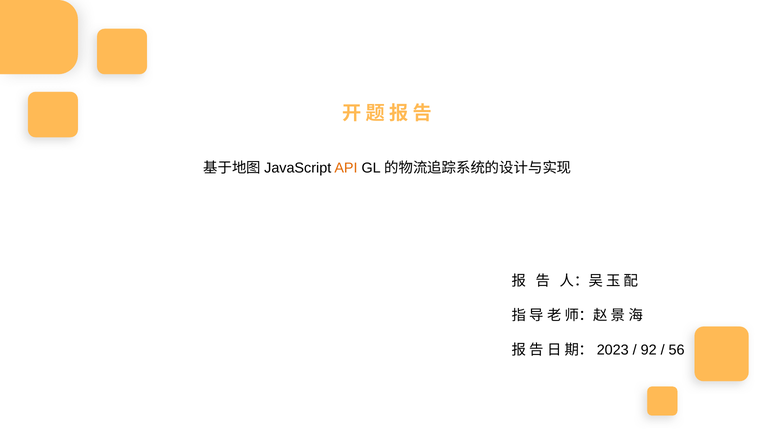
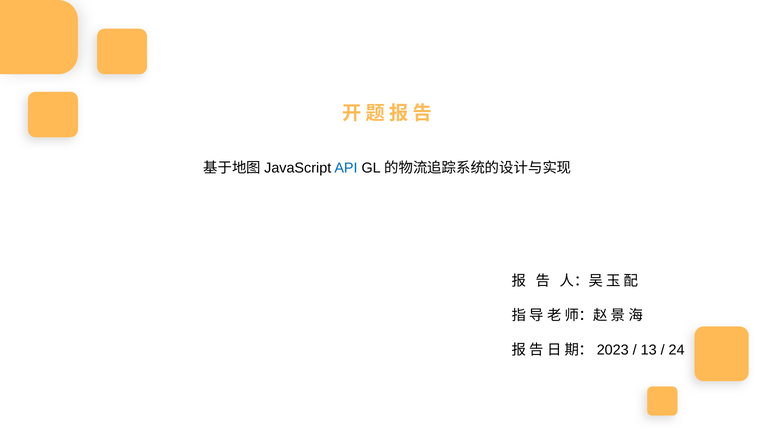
API colour: orange -> blue
92: 92 -> 13
56: 56 -> 24
